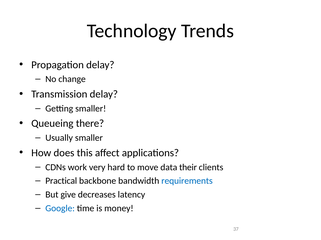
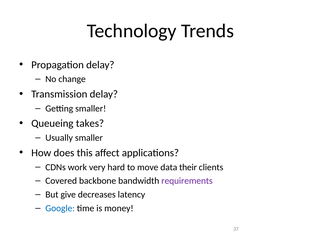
there: there -> takes
Practical: Practical -> Covered
requirements colour: blue -> purple
